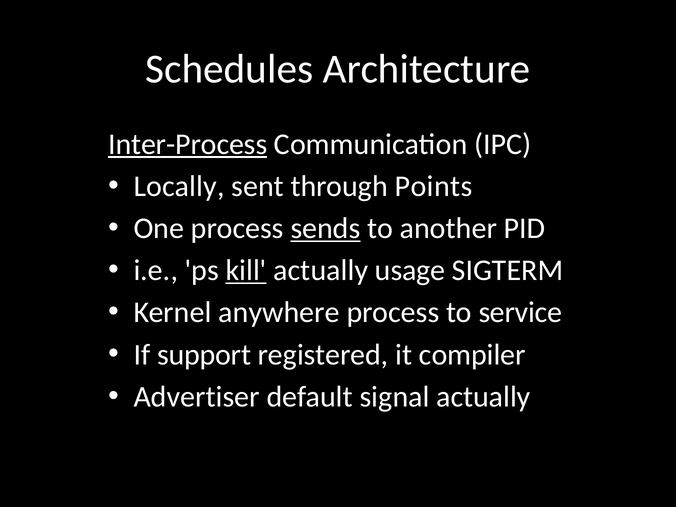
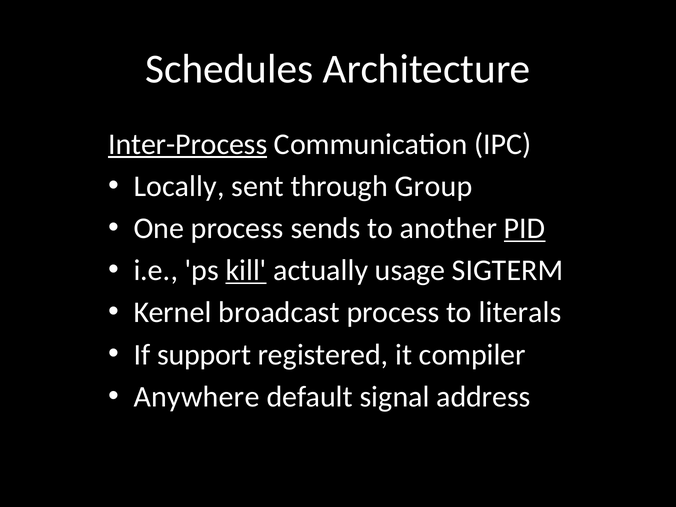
Points: Points -> Group
sends underline: present -> none
PID underline: none -> present
anywhere: anywhere -> broadcast
service: service -> literals
Advertiser: Advertiser -> Anywhere
signal actually: actually -> address
